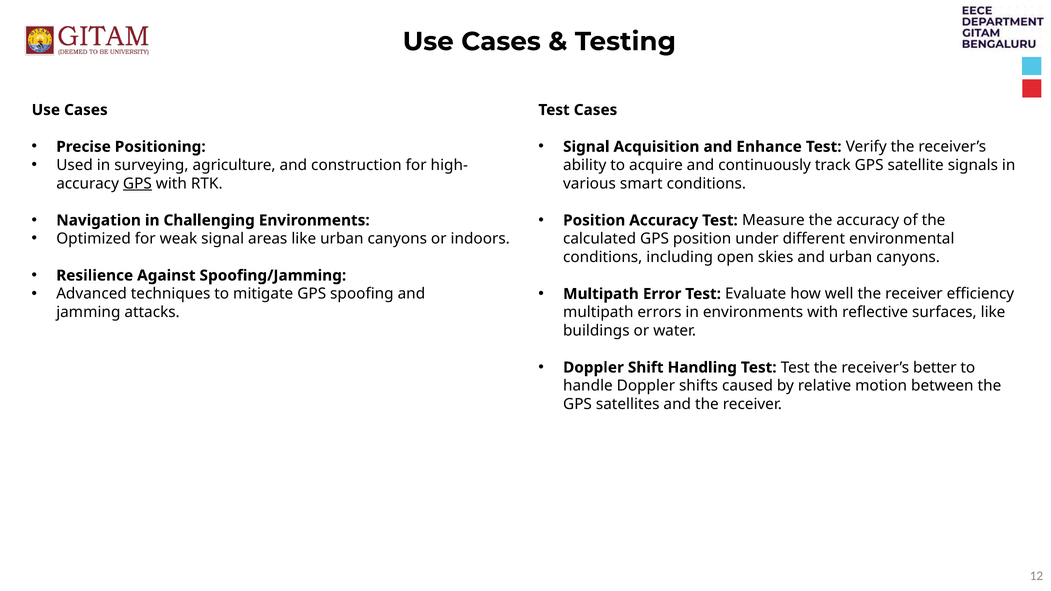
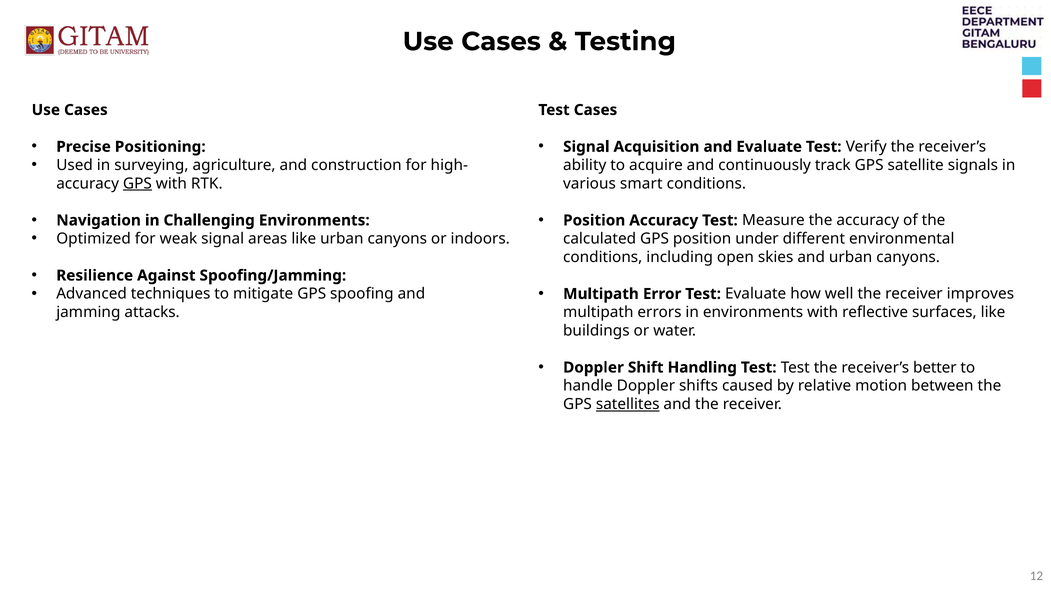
and Enhance: Enhance -> Evaluate
efficiency: efficiency -> improves
satellites underline: none -> present
